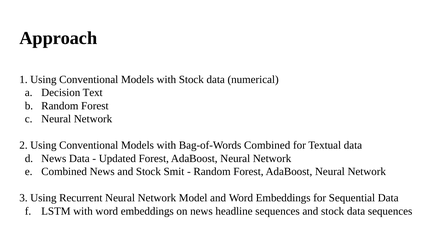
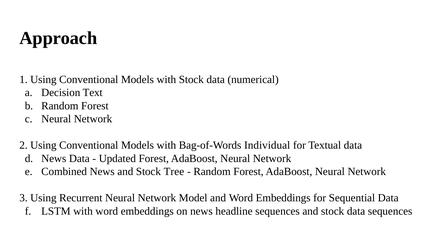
Bag-of-Words Combined: Combined -> Individual
Smit: Smit -> Tree
